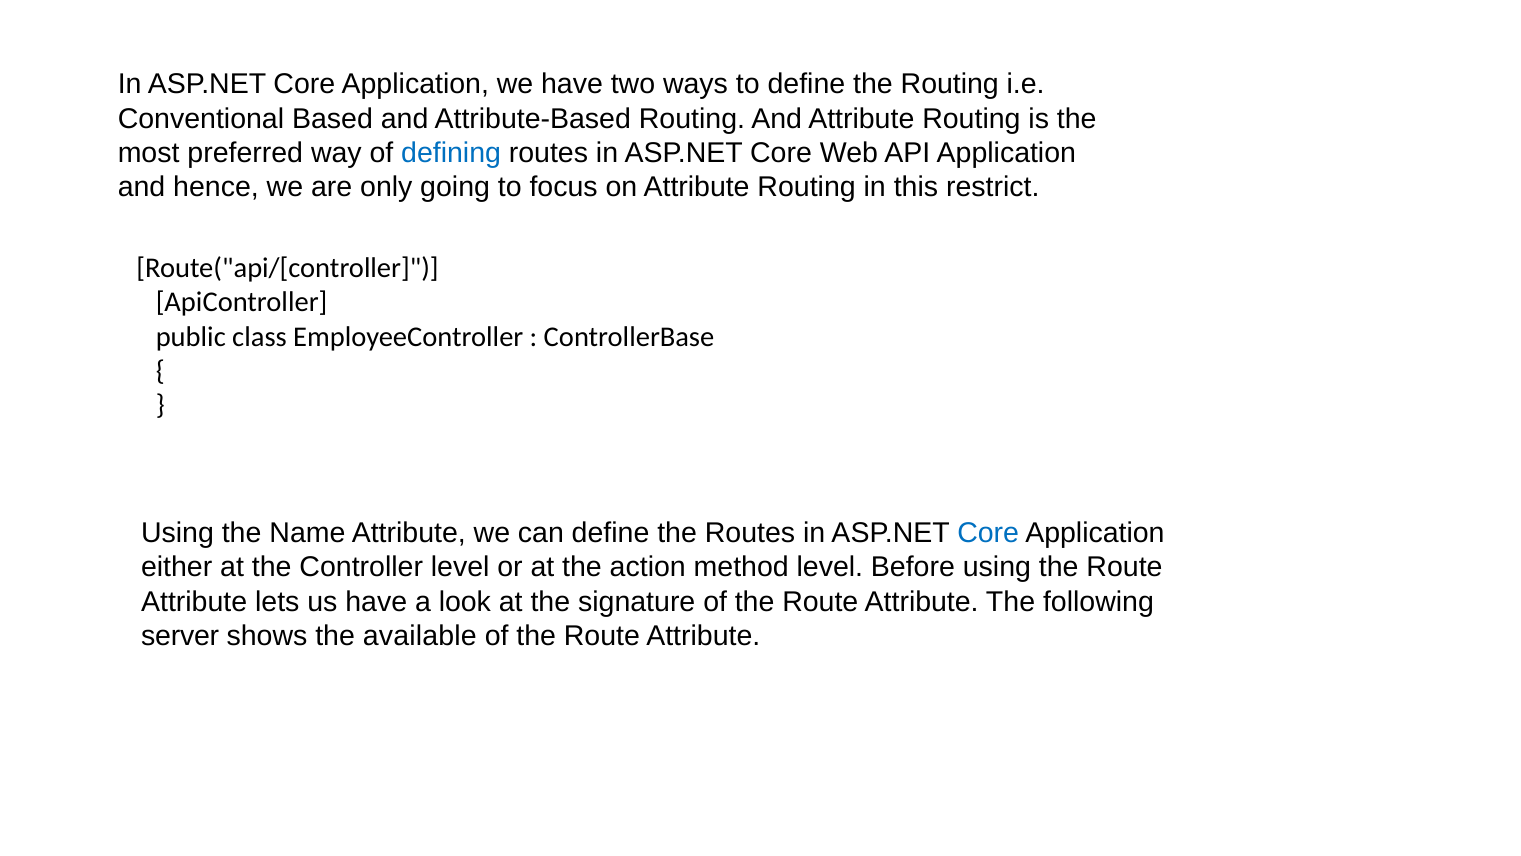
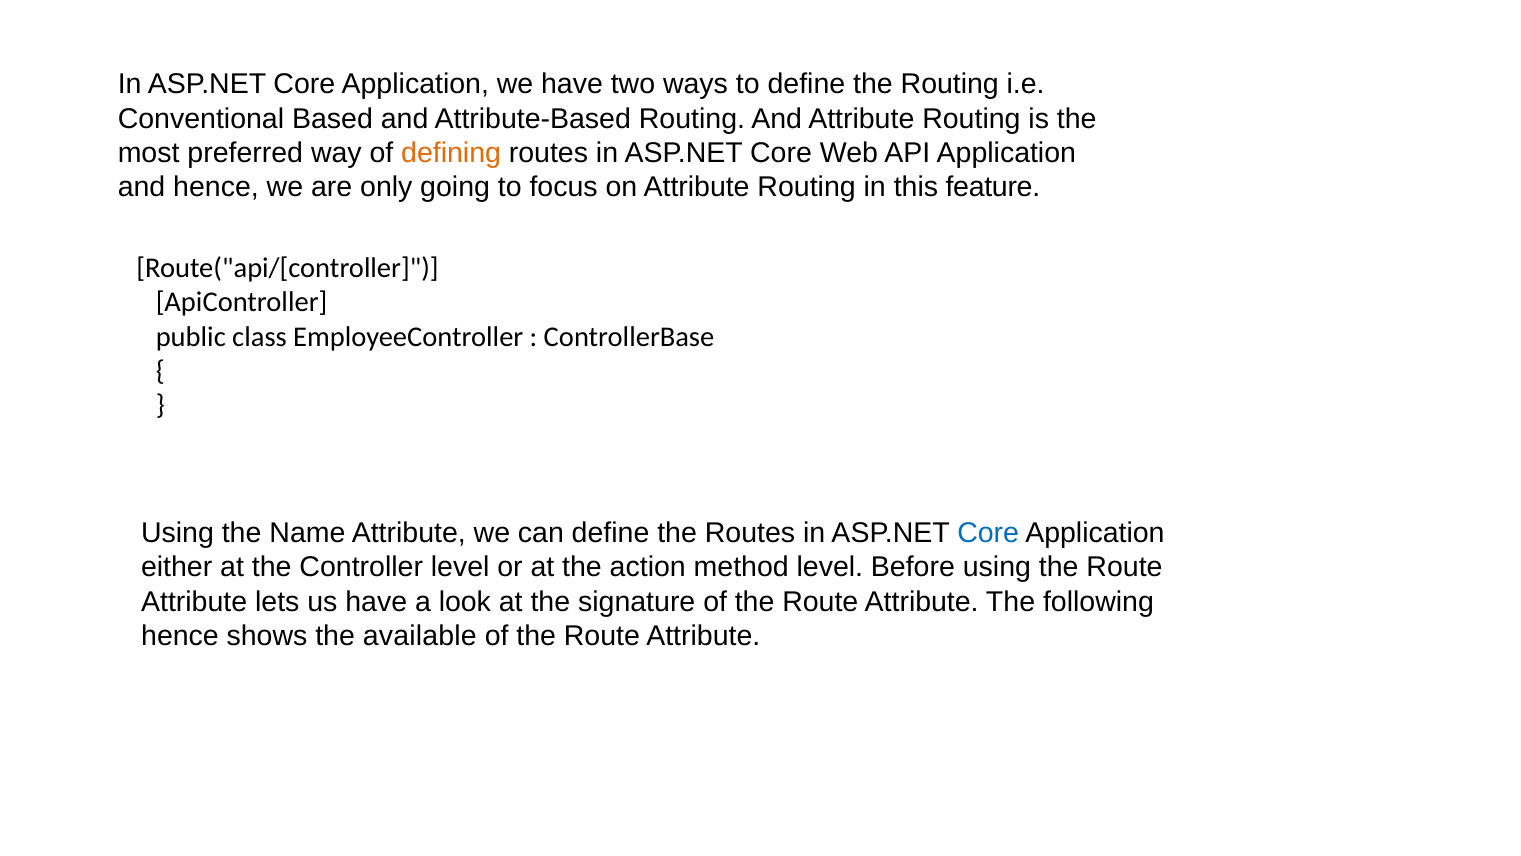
defining colour: blue -> orange
restrict: restrict -> feature
server at (180, 636): server -> hence
